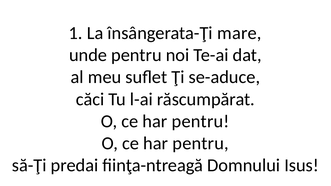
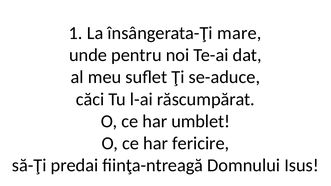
pentru at (201, 121): pentru -> umblet
pentru at (201, 143): pentru -> fericire
